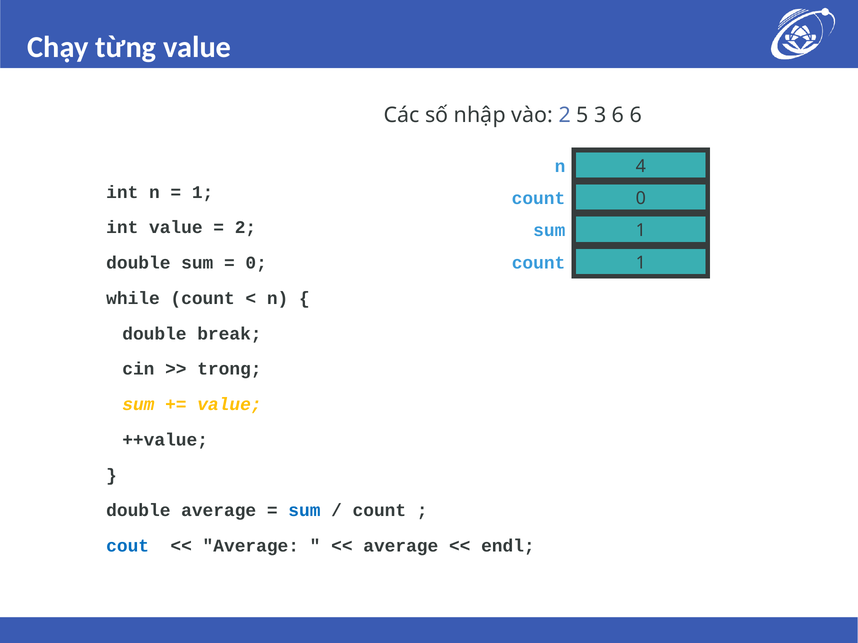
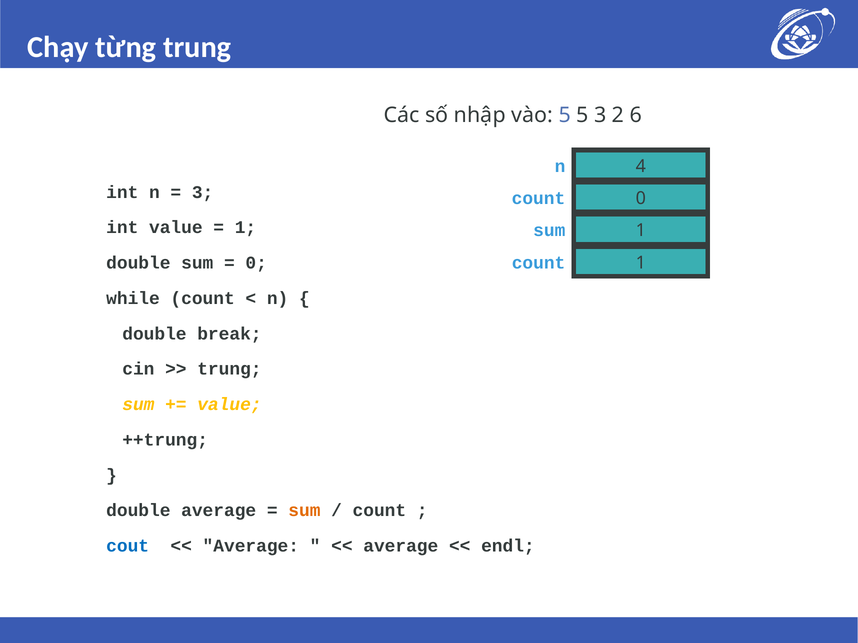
từng value: value -> trung
vào 2: 2 -> 5
3 6: 6 -> 2
1 at (203, 192): 1 -> 3
2 at (245, 228): 2 -> 1
trong at (229, 369): trong -> trung
++value: ++value -> ++trung
sum at (304, 511) colour: blue -> orange
